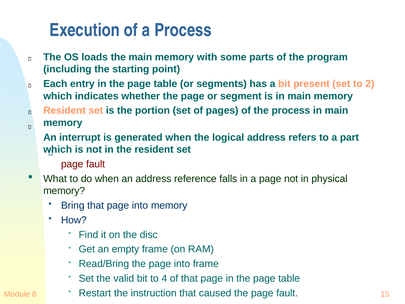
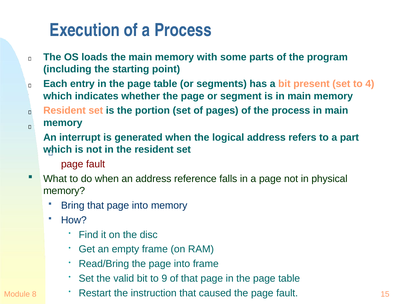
2: 2 -> 4
4: 4 -> 9
